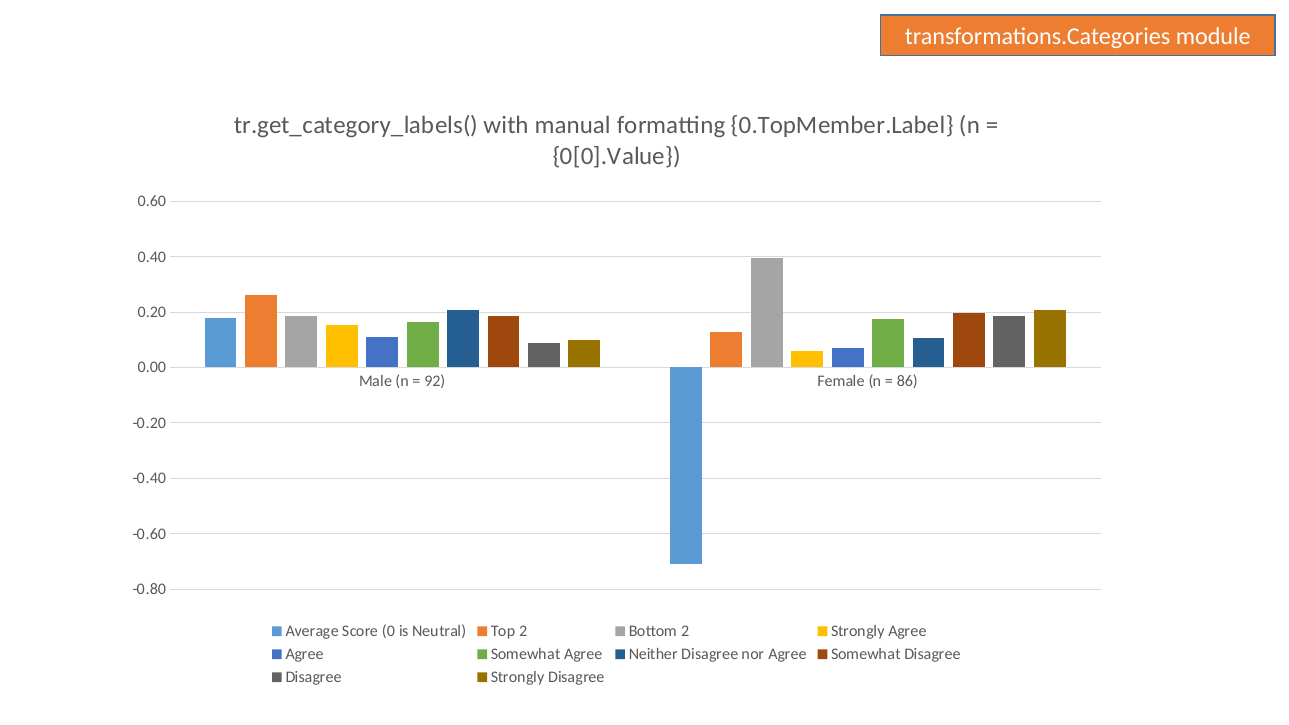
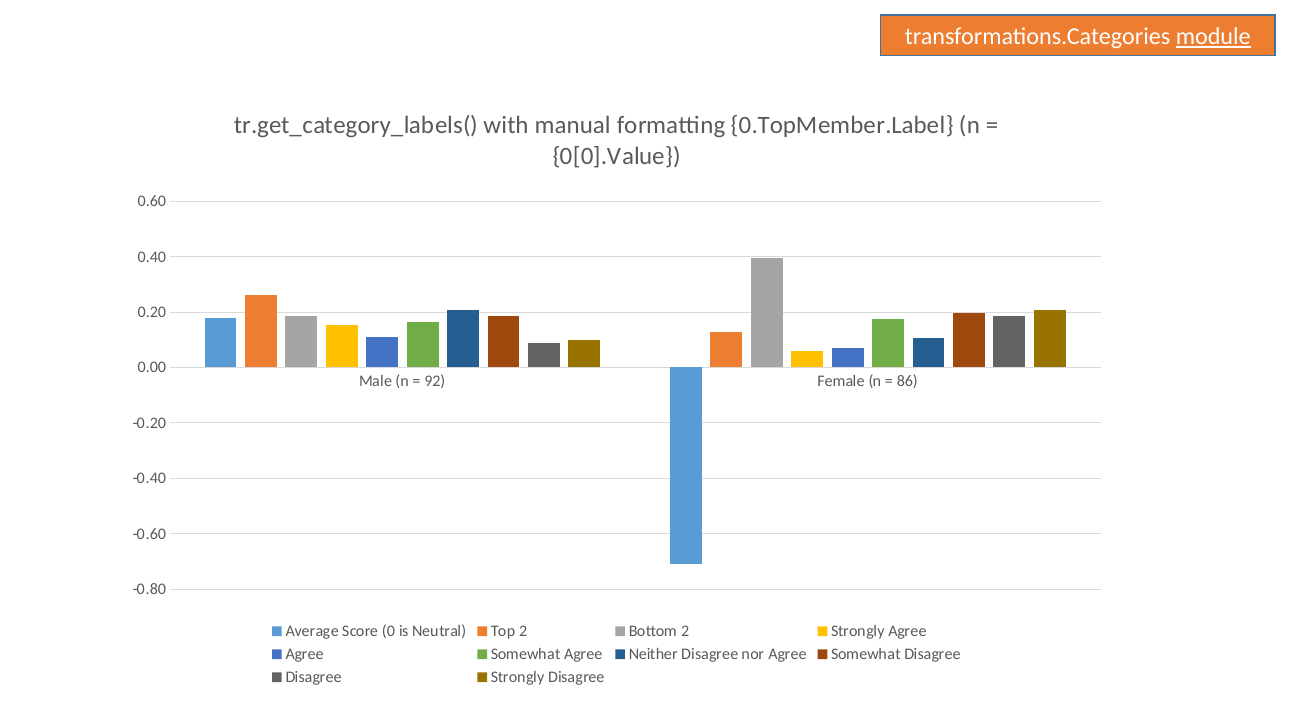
module underline: none -> present
